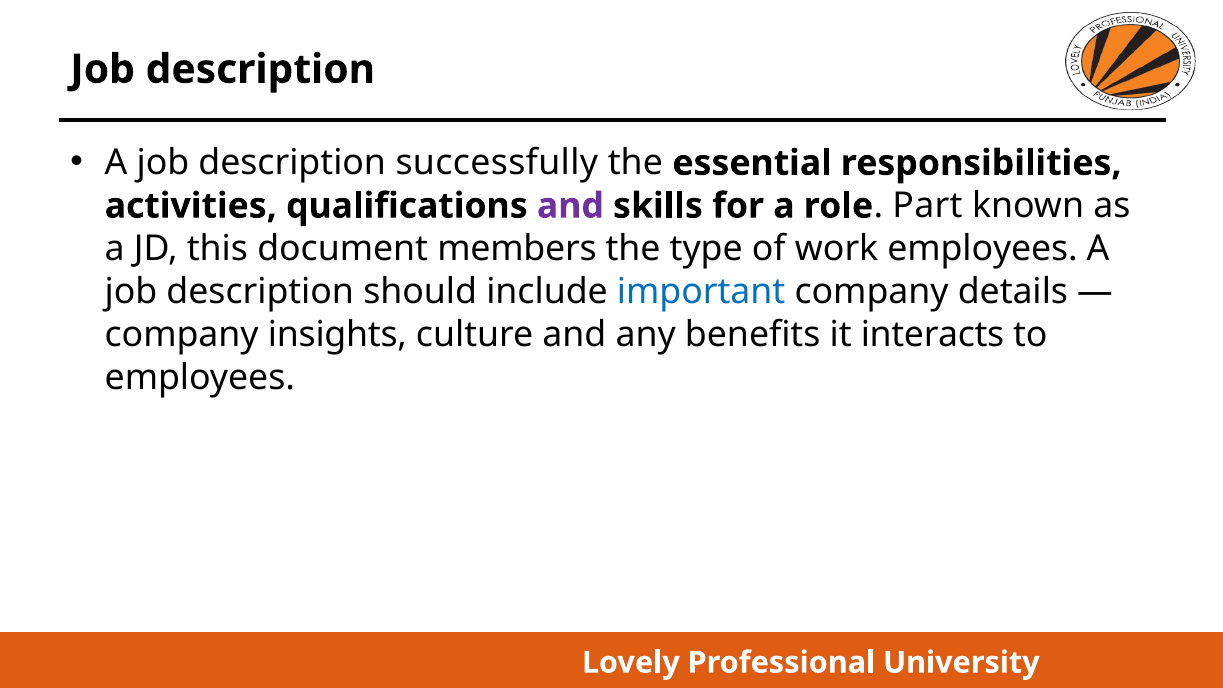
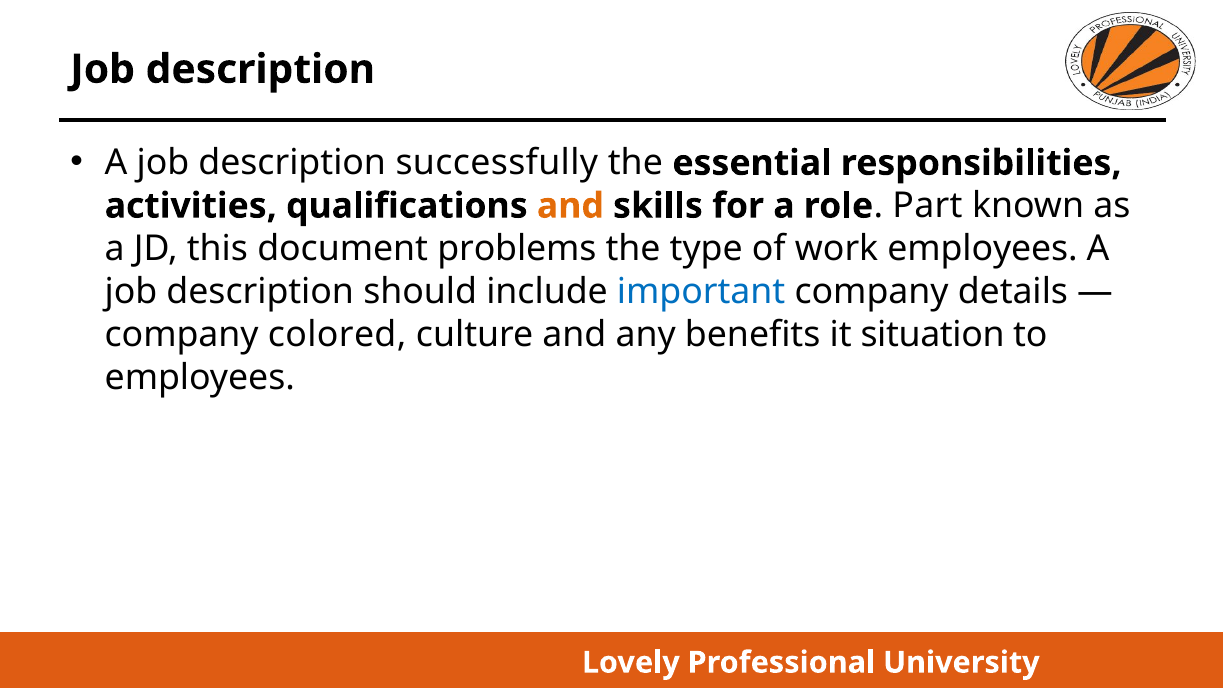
and at (570, 206) colour: purple -> orange
members: members -> problems
insights: insights -> colored
interacts: interacts -> situation
